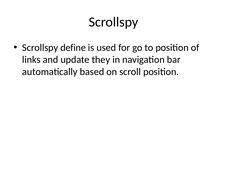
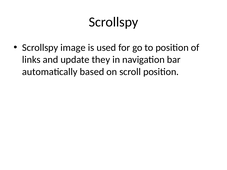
define: define -> image
